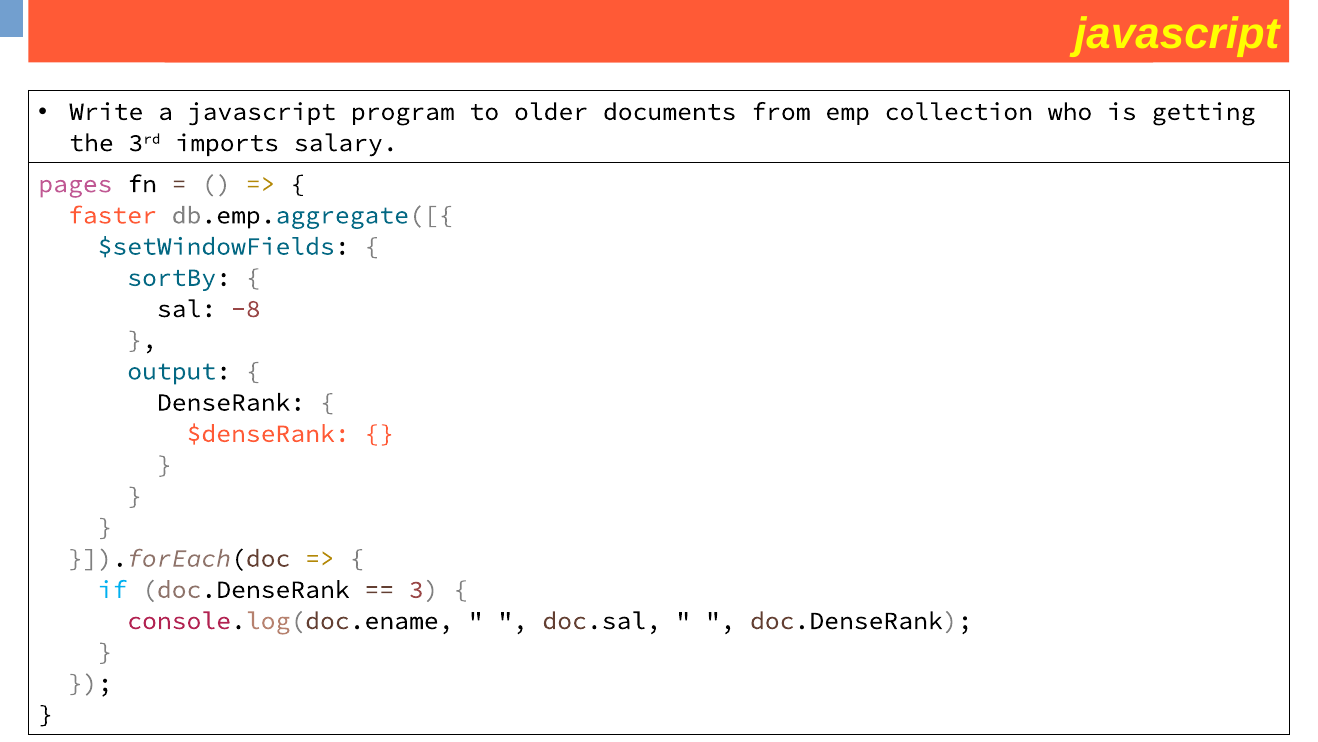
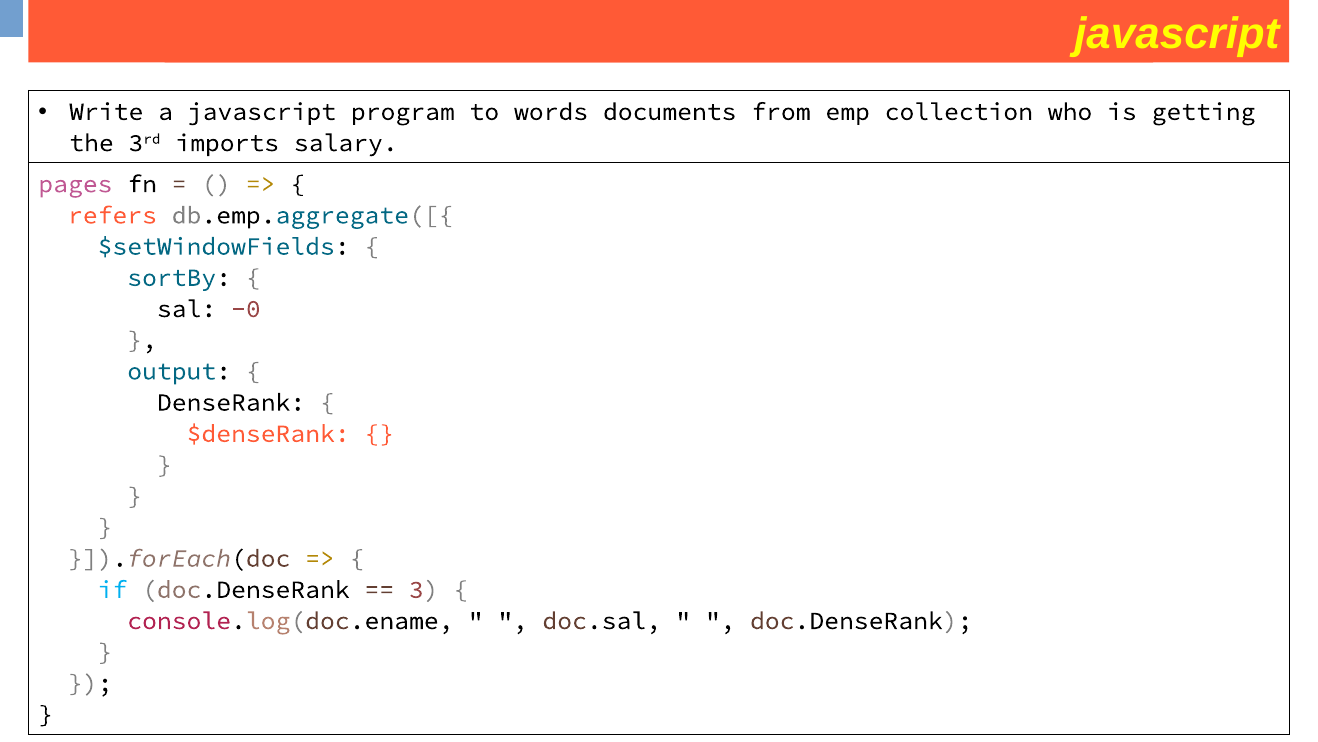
older: older -> words
faster: faster -> refers
-8: -8 -> -0
